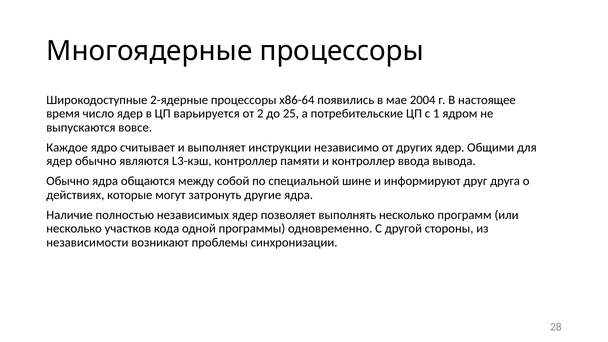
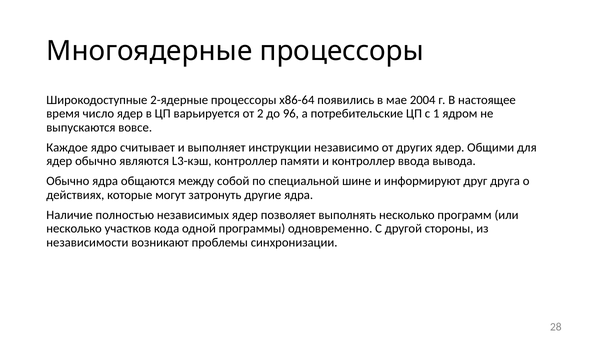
25: 25 -> 96
